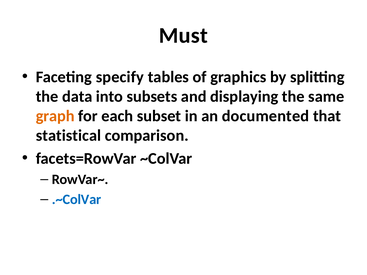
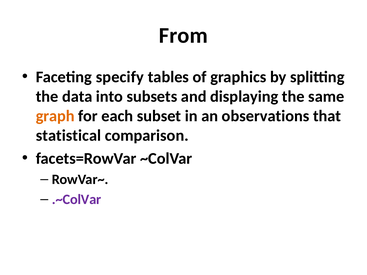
Must: Must -> From
documented: documented -> observations
.~ColVar colour: blue -> purple
